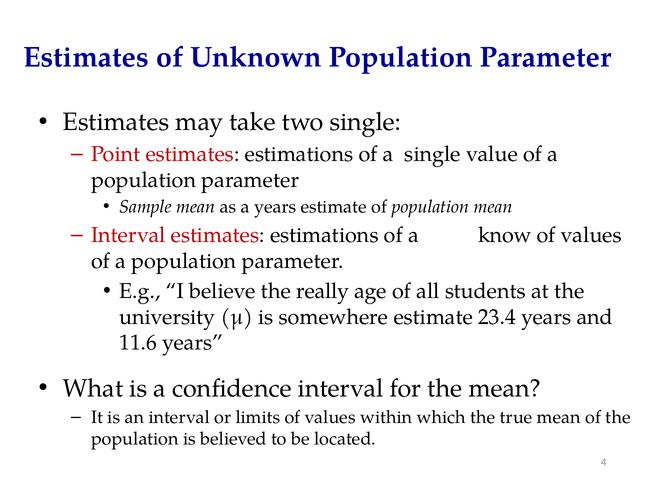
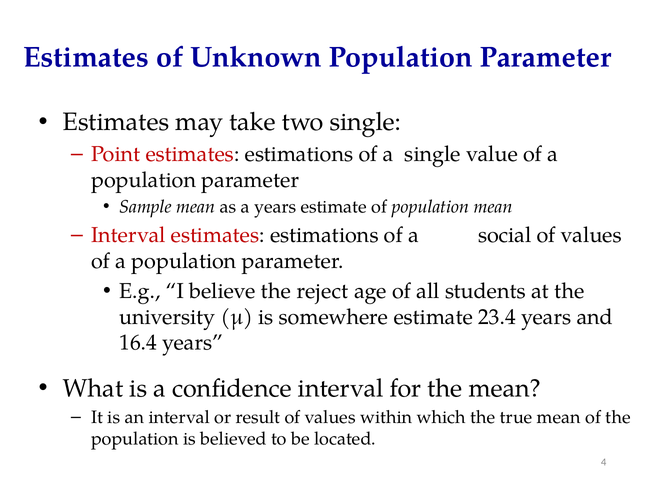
know: know -> social
really: really -> reject
11.6: 11.6 -> 16.4
limits: limits -> result
